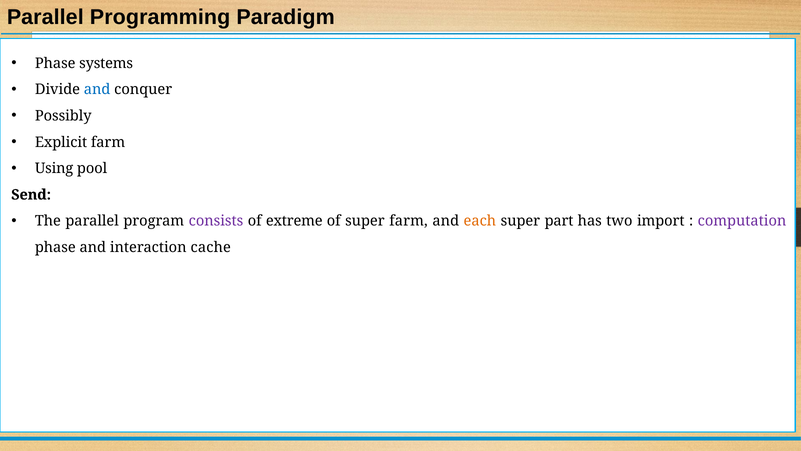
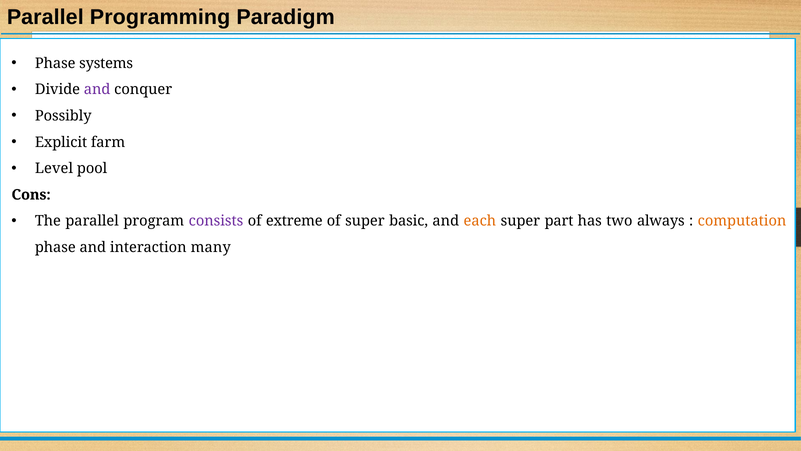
and at (97, 90) colour: blue -> purple
Using: Using -> Level
Send: Send -> Cons
super farm: farm -> basic
import: import -> always
computation colour: purple -> orange
cache: cache -> many
